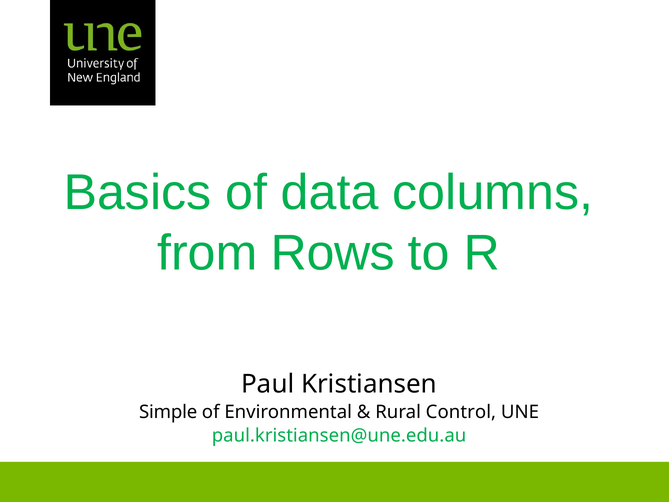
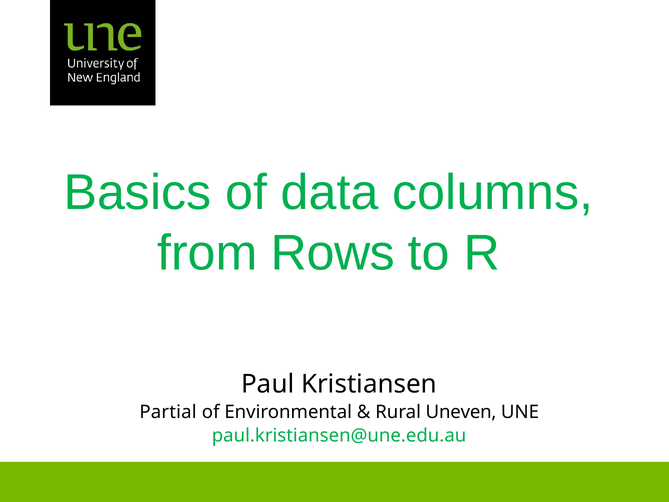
Simple: Simple -> Partial
Control: Control -> Uneven
